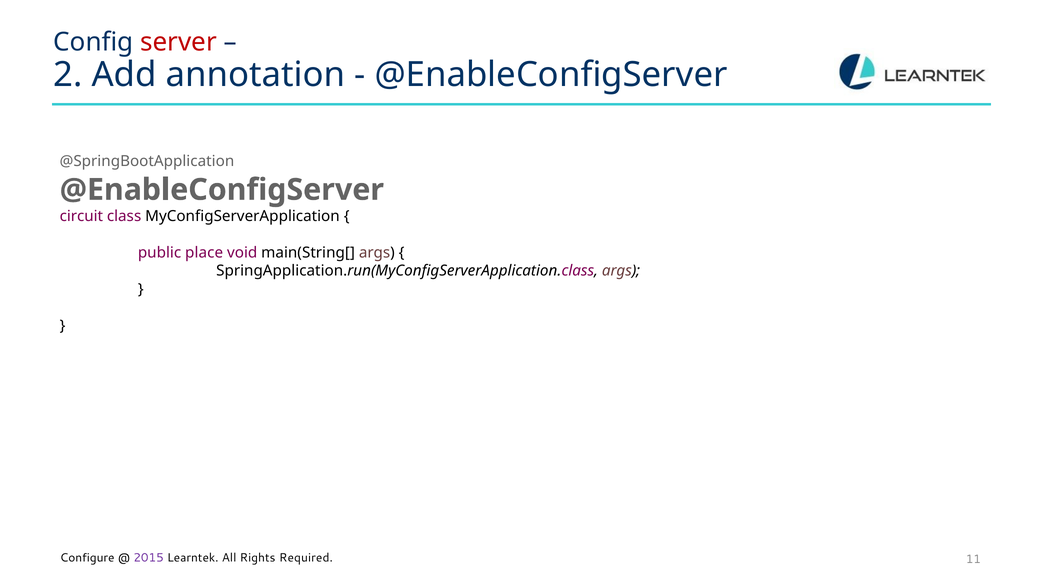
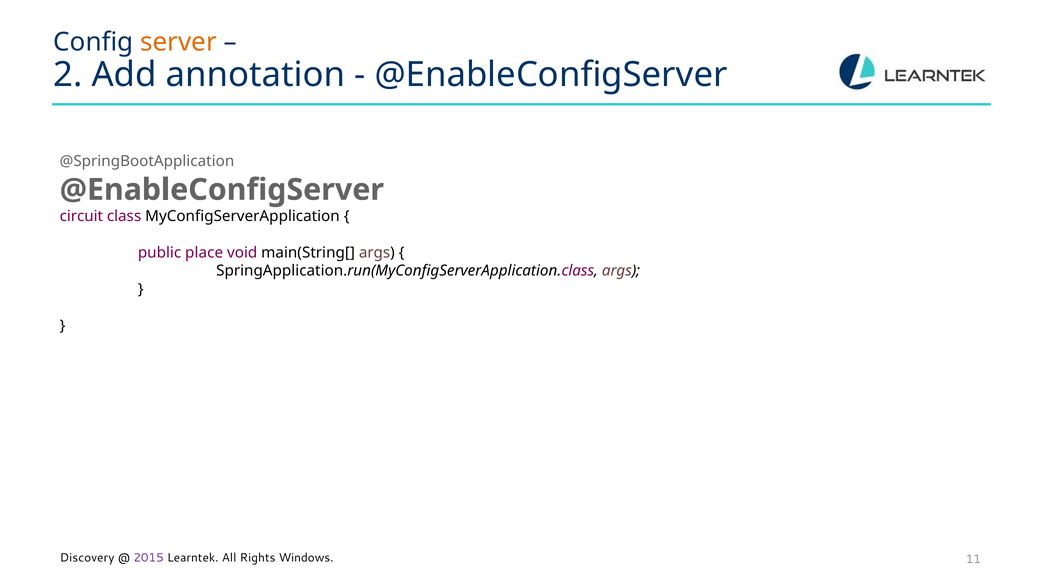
server colour: red -> orange
Configure: Configure -> Discovery
Required: Required -> Windows
